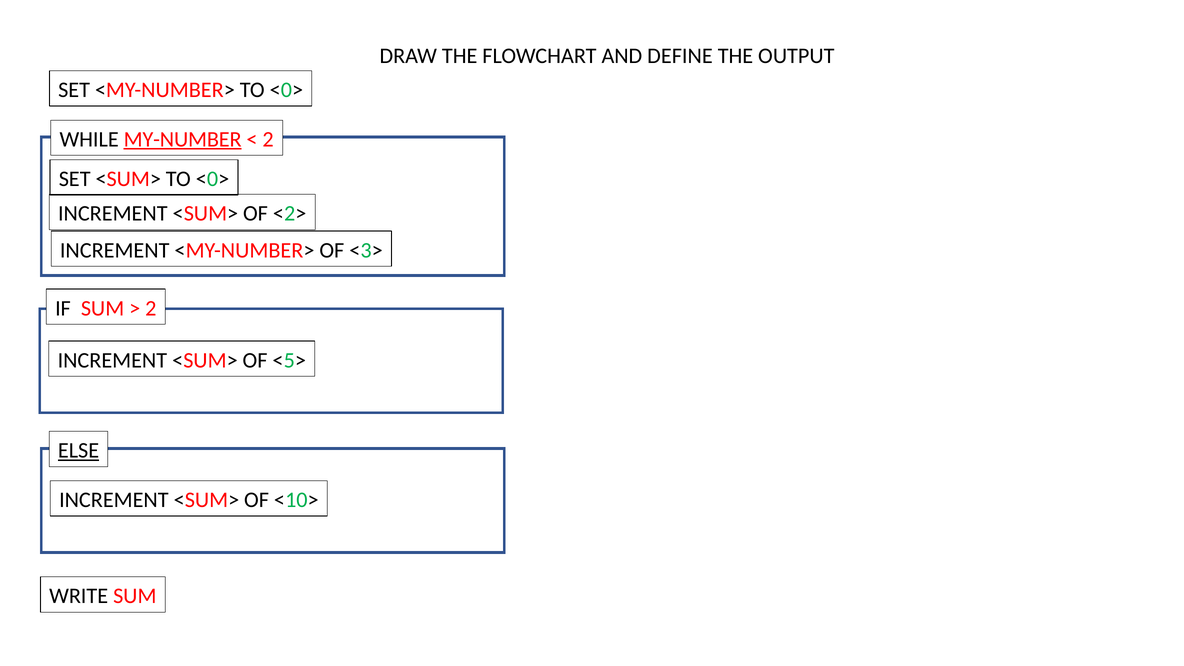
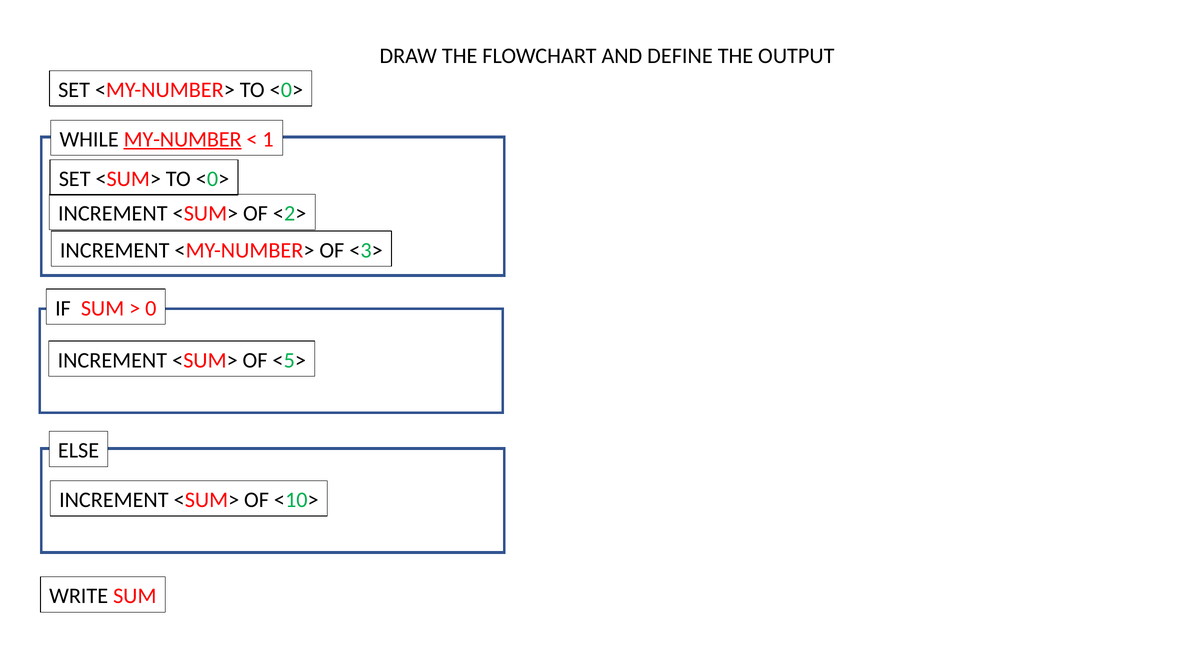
2 at (268, 139): 2 -> 1
2 at (151, 308): 2 -> 0
ELSE underline: present -> none
